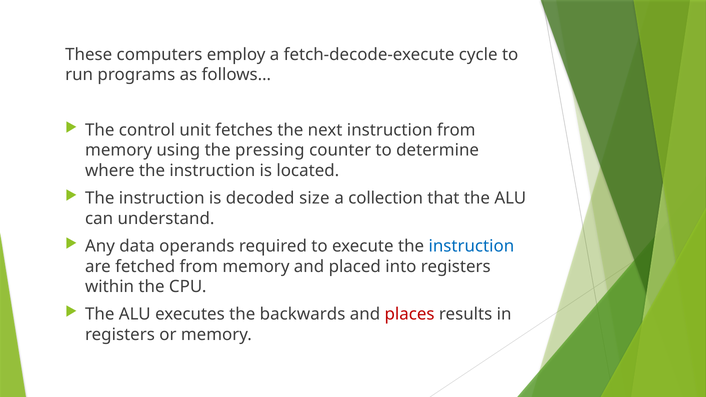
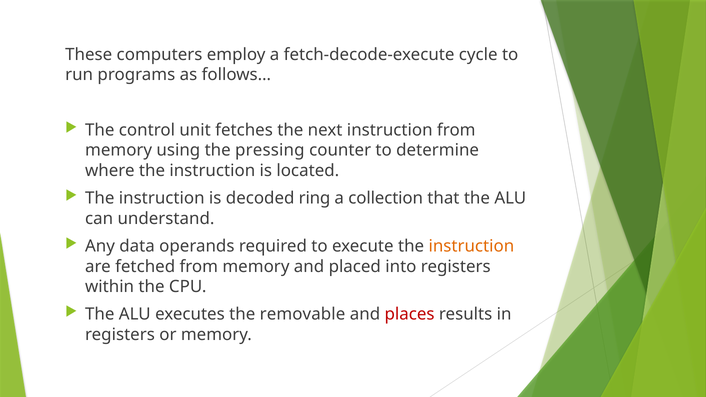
size: size -> ring
instruction at (471, 246) colour: blue -> orange
backwards: backwards -> removable
